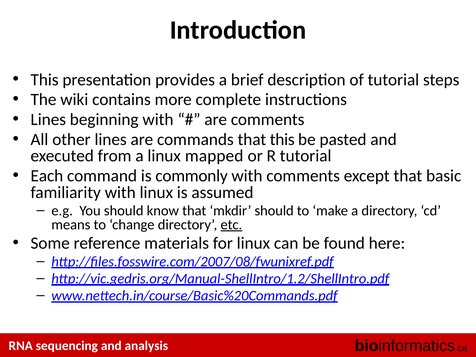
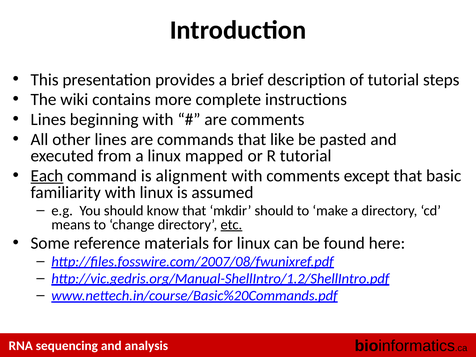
that this: this -> like
Each underline: none -> present
commonly: commonly -> alignment
